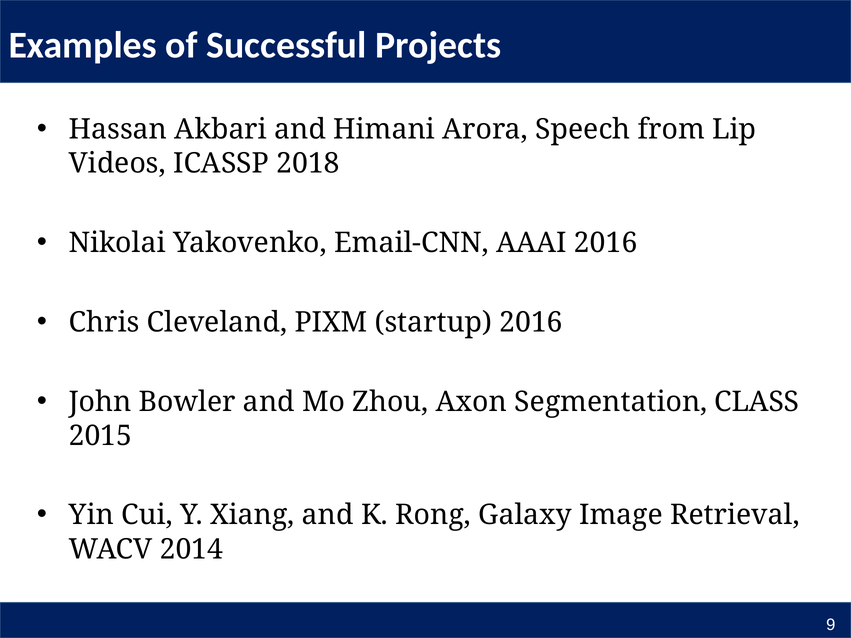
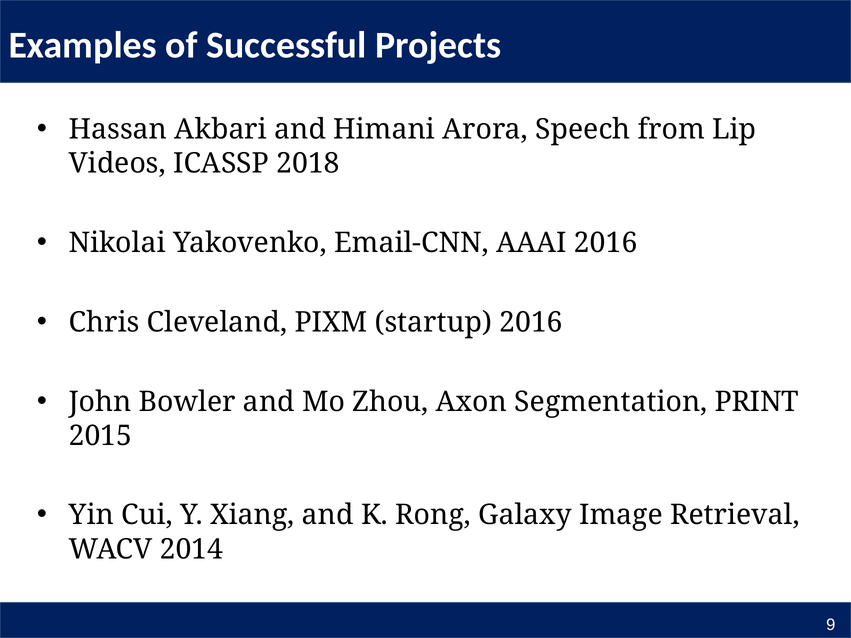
CLASS: CLASS -> PRINT
